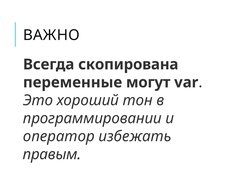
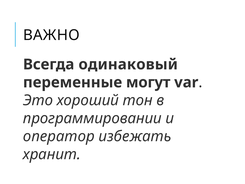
скопирована: скопирована -> одинаковый
правым: правым -> хранит
